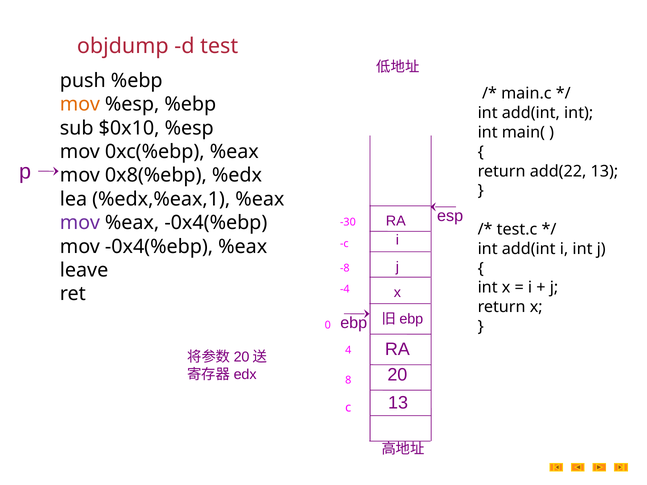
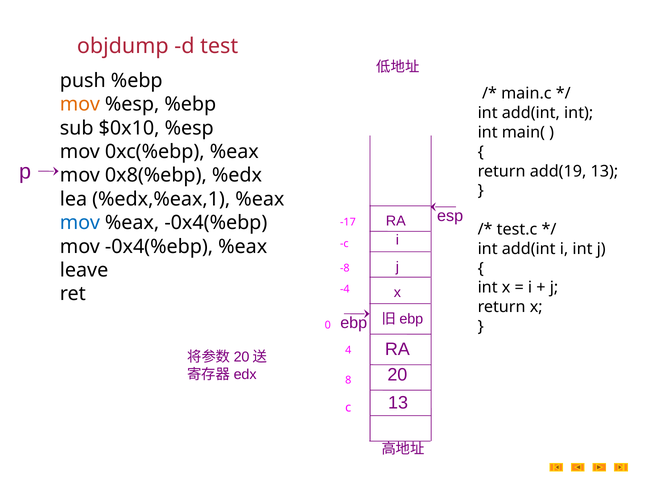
add(22: add(22 -> add(19
mov at (80, 223) colour: purple -> blue
-30: -30 -> -17
